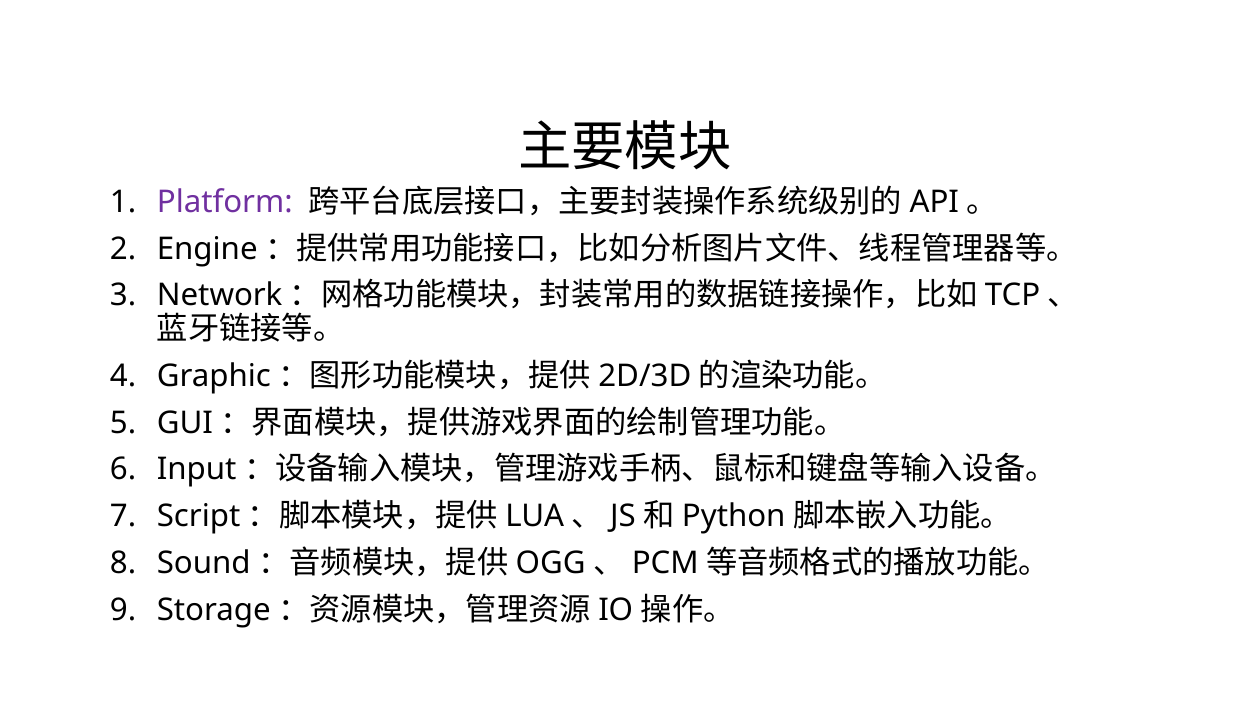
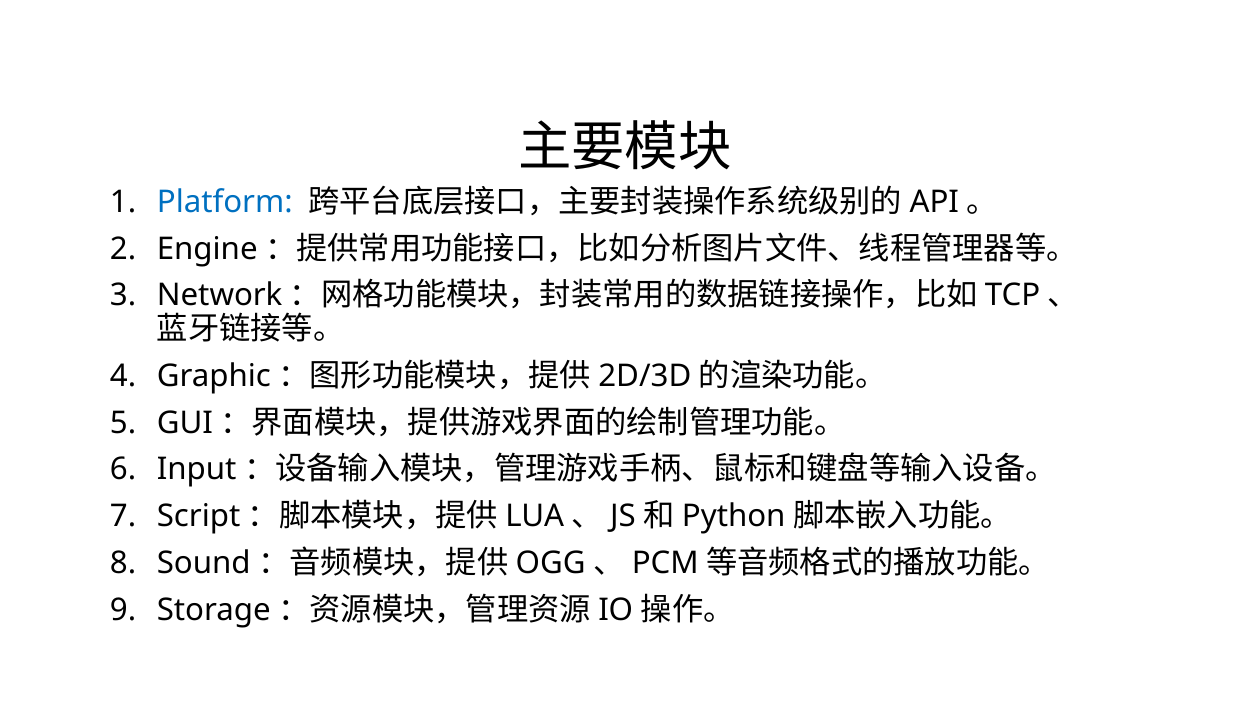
Platform colour: purple -> blue
